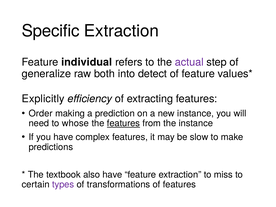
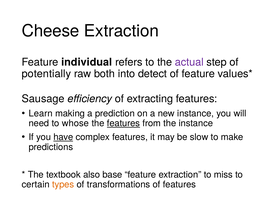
Specific: Specific -> Cheese
generalize: generalize -> potentially
Explicitly: Explicitly -> Sausage
Order: Order -> Learn
have at (63, 137) underline: none -> present
also have: have -> base
types colour: purple -> orange
